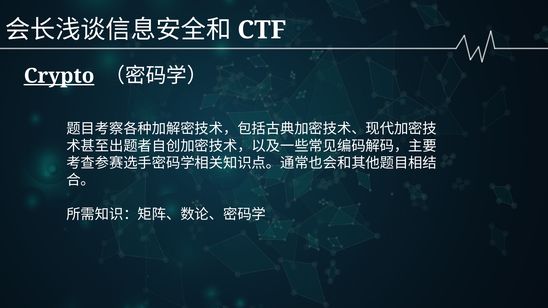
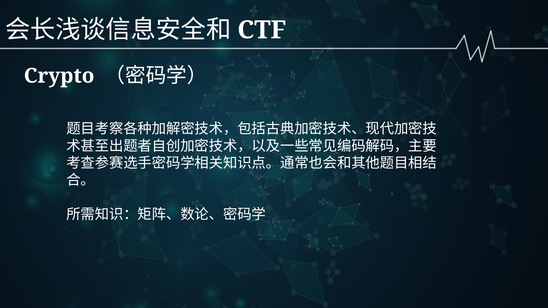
Crypto underline: present -> none
